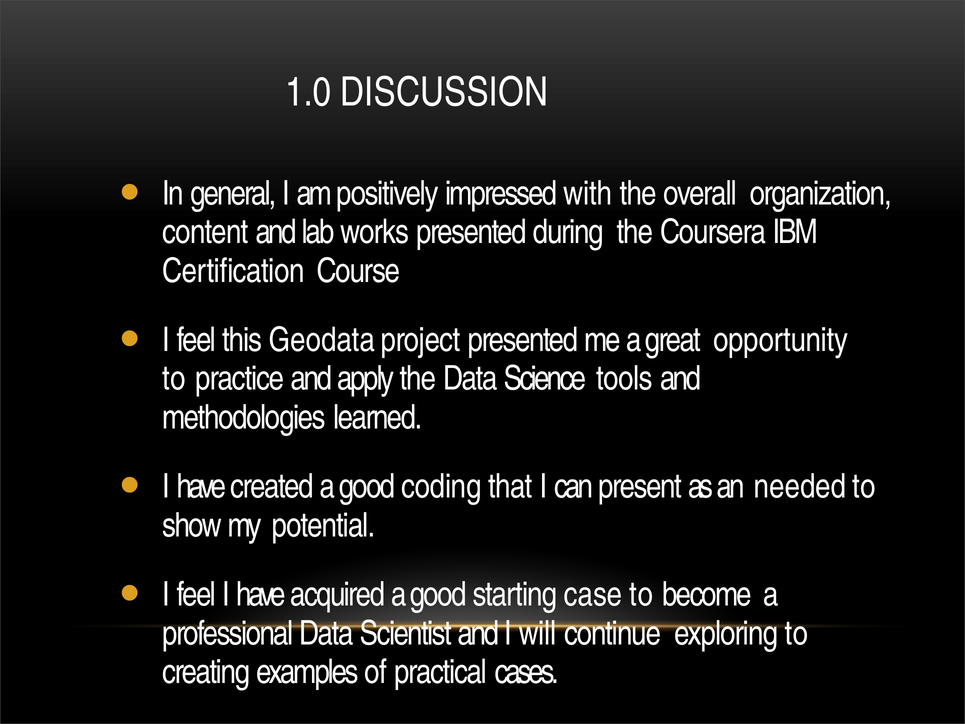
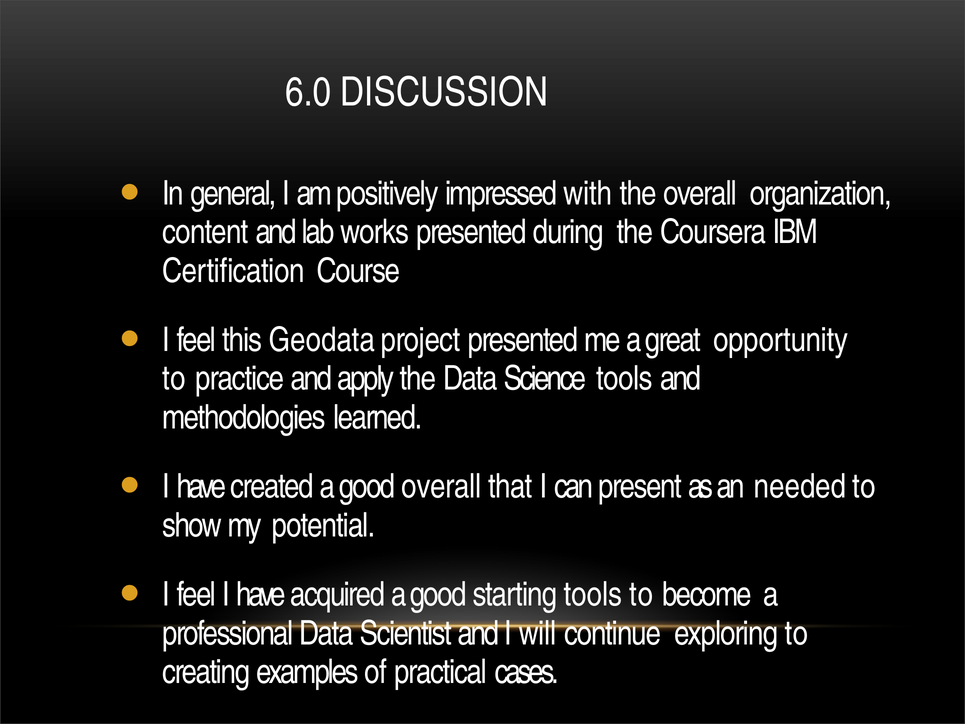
1.0: 1.0 -> 6.0
good coding: coding -> overall
starting case: case -> tools
